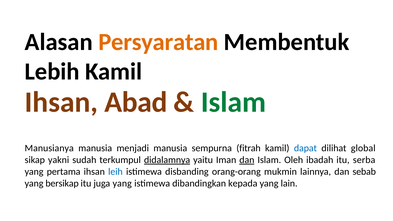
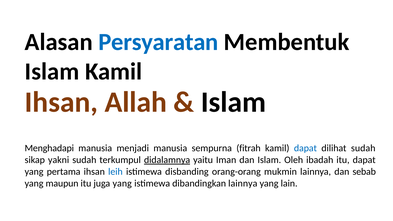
Persyaratan colour: orange -> blue
Lebih at (52, 71): Lebih -> Islam
Abad: Abad -> Allah
Islam at (233, 102) colour: green -> black
Manusianya: Manusianya -> Menghadapi
dilihat global: global -> sudah
dan at (247, 160) underline: present -> none
itu serba: serba -> dapat
bersikap: bersikap -> maupun
dibandingkan kepada: kepada -> lainnya
